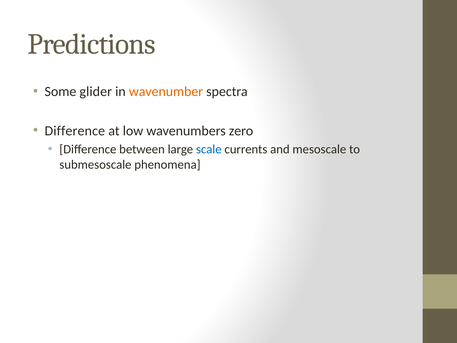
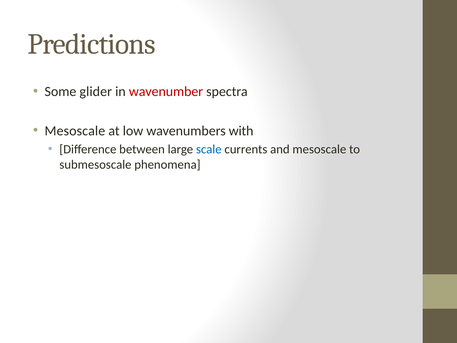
wavenumber colour: orange -> red
Difference at (75, 131): Difference -> Mesoscale
zero: zero -> with
